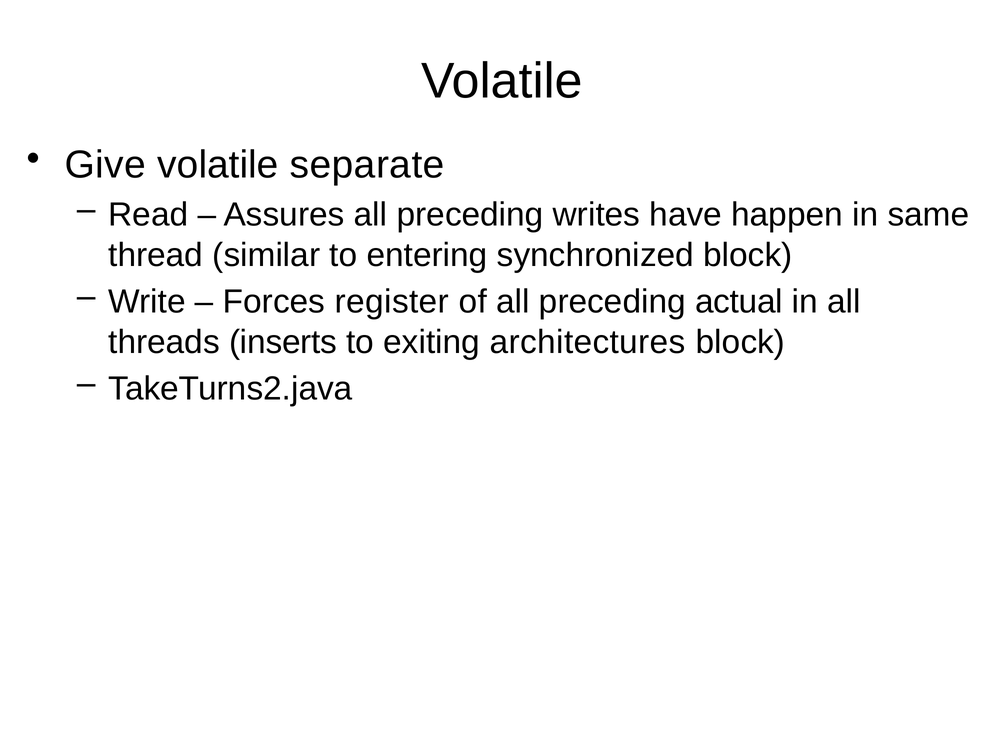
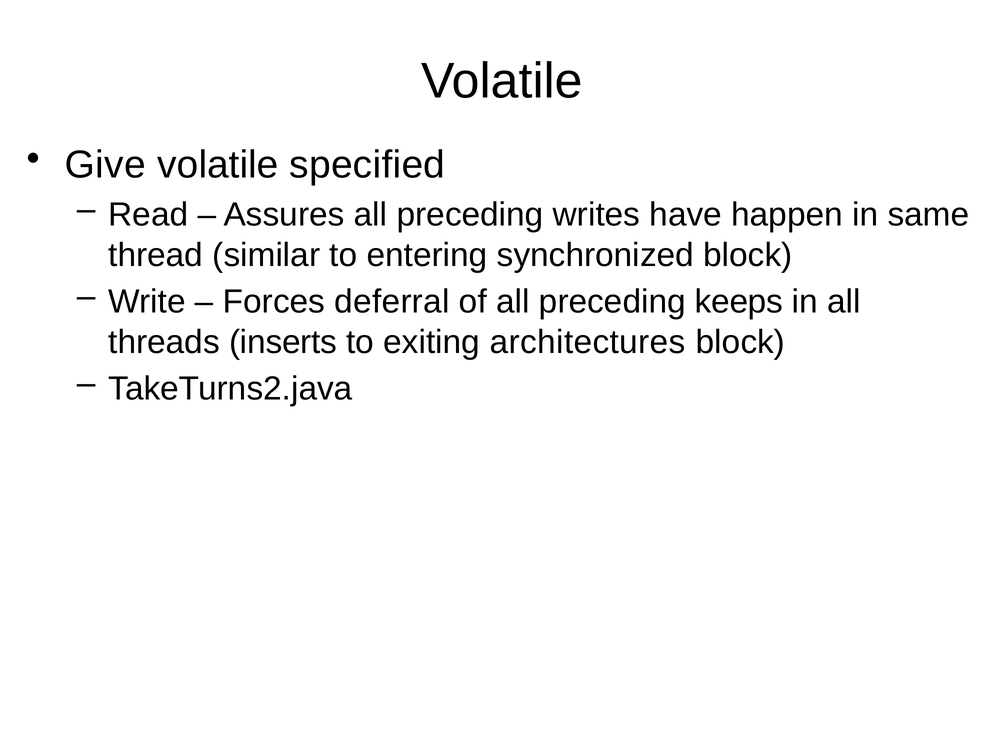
separate: separate -> specified
register: register -> deferral
actual: actual -> keeps
